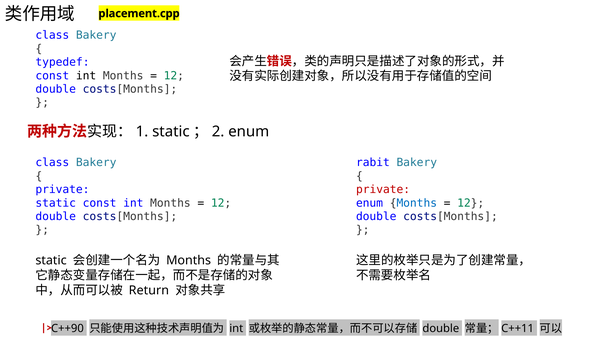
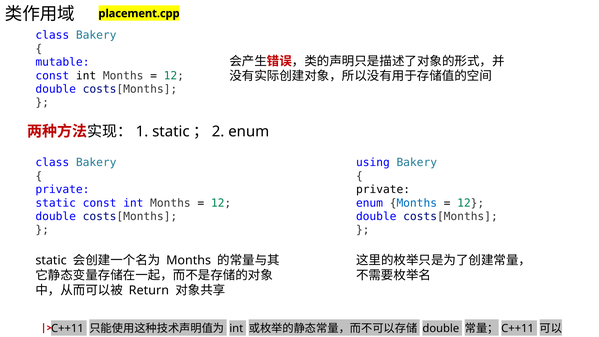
typedef: typedef -> mutable
rabit: rabit -> using
private at (383, 189) colour: red -> black
C++90: C++90 -> C++11
